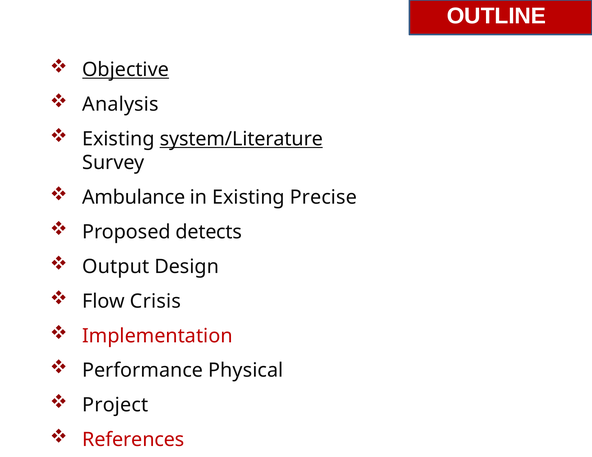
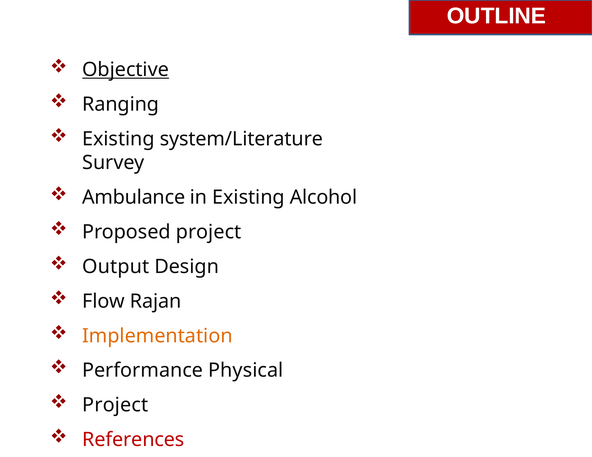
Analysis: Analysis -> Ranging
system/Literature underline: present -> none
Precise: Precise -> Alcohol
Proposed detects: detects -> project
Crisis: Crisis -> Rajan
Implementation colour: red -> orange
